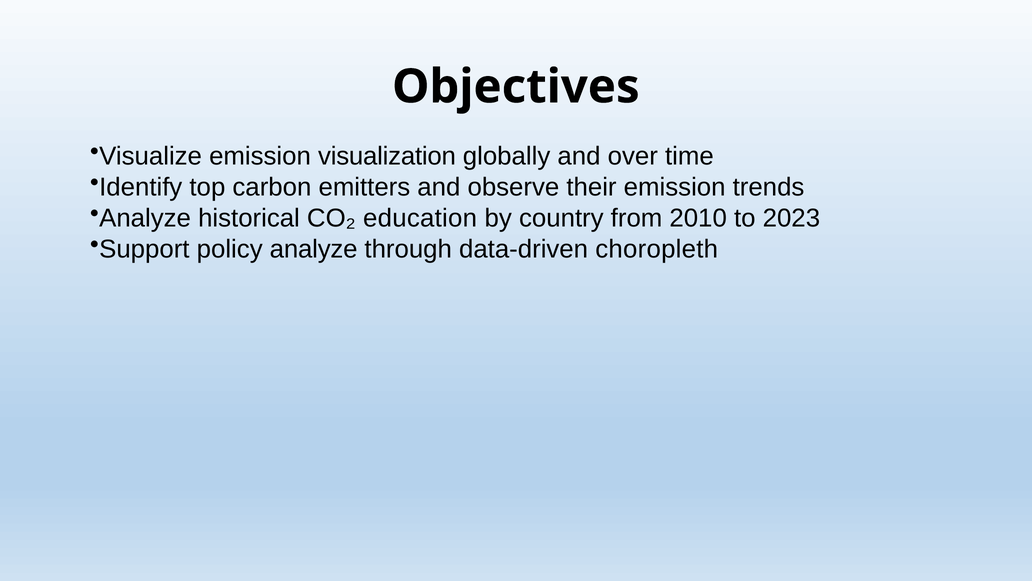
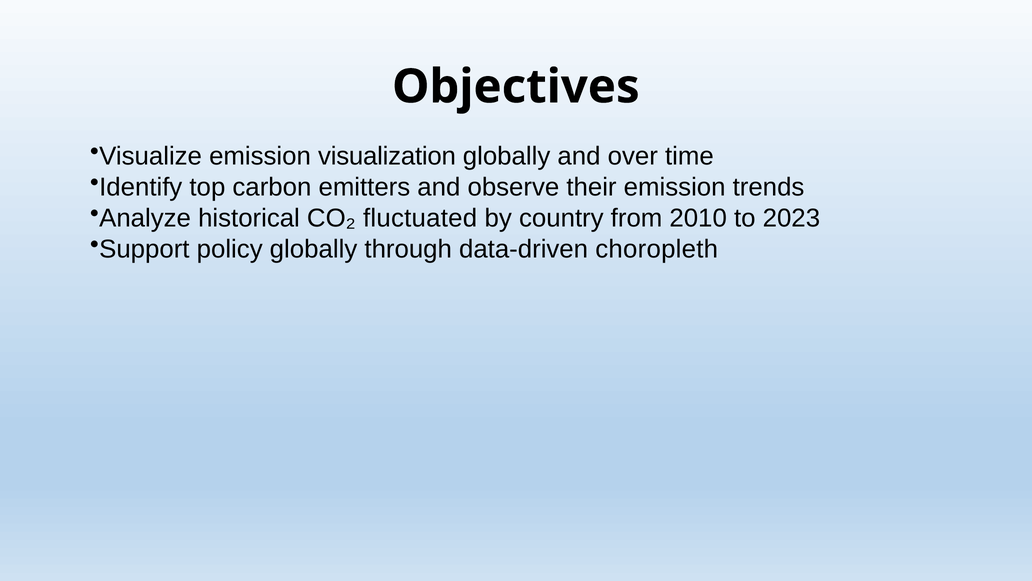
education: education -> fluctuated
policy analyze: analyze -> globally
